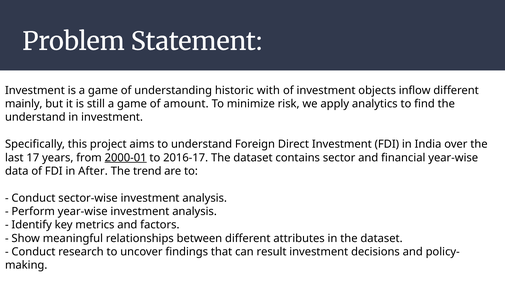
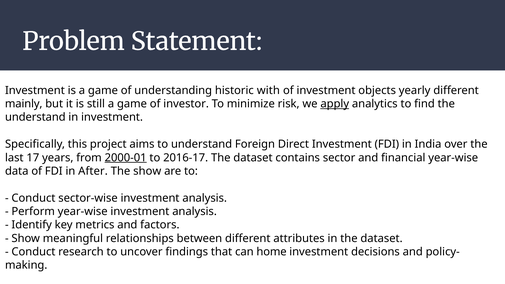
inflow: inflow -> yearly
amount: amount -> investor
apply underline: none -> present
The trend: trend -> show
result: result -> home
